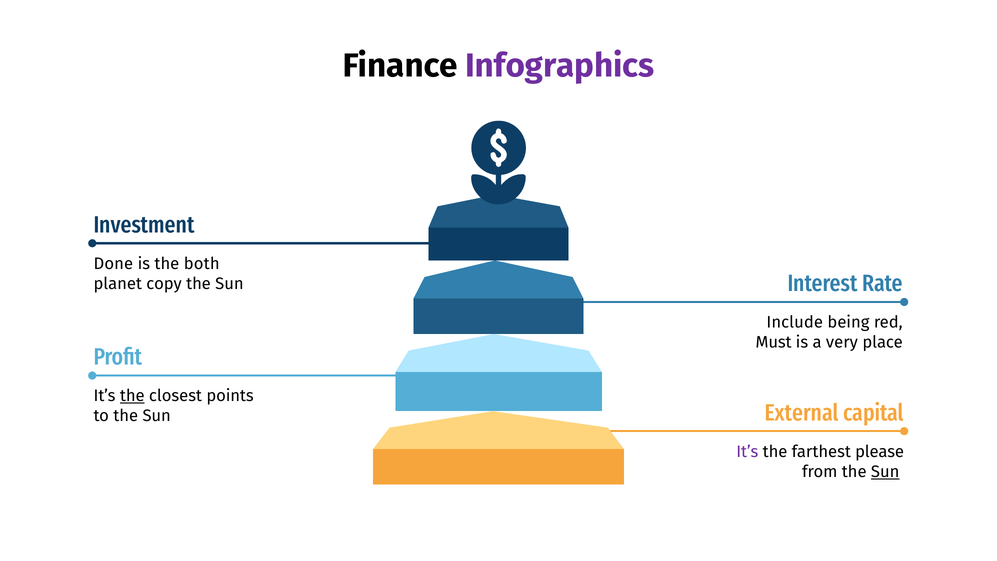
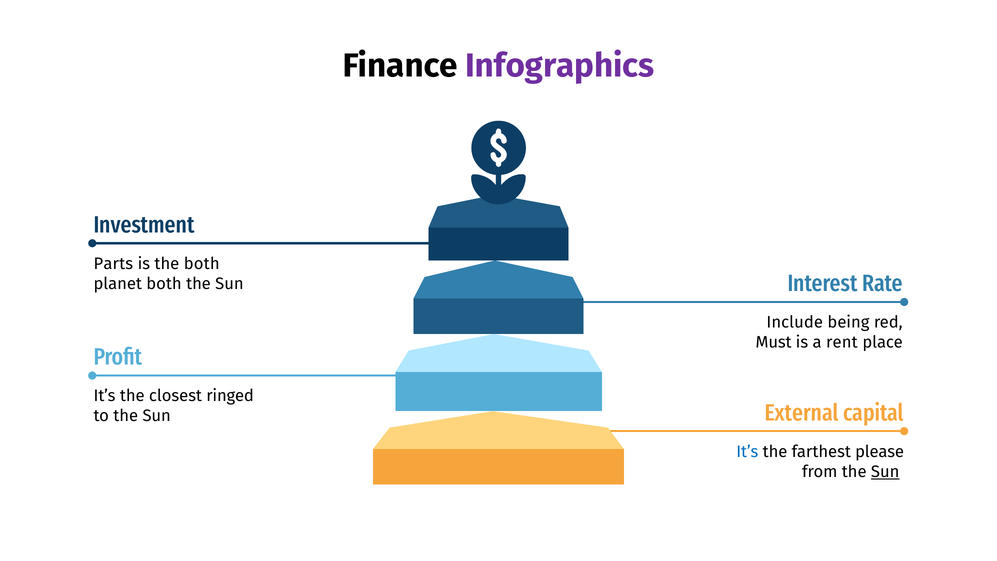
Done: Done -> Parts
planet copy: copy -> both
very: very -> rent
the at (132, 396) underline: present -> none
points: points -> ringed
It’s at (747, 452) colour: purple -> blue
